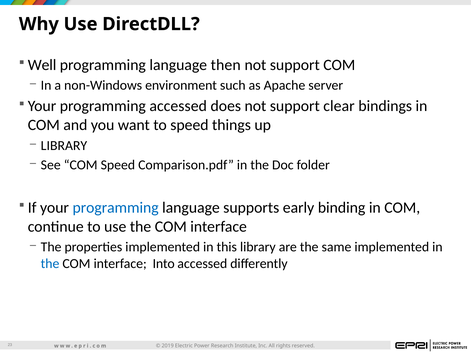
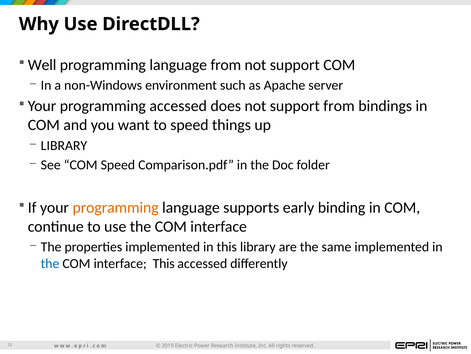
language then: then -> from
support clear: clear -> from
programming at (116, 207) colour: blue -> orange
interface Into: Into -> This
